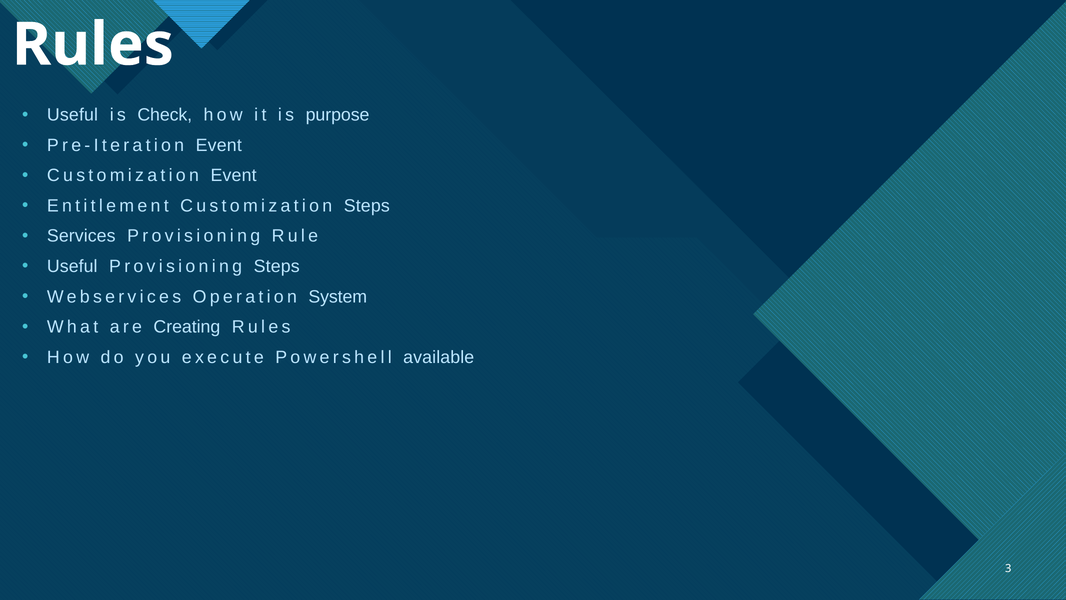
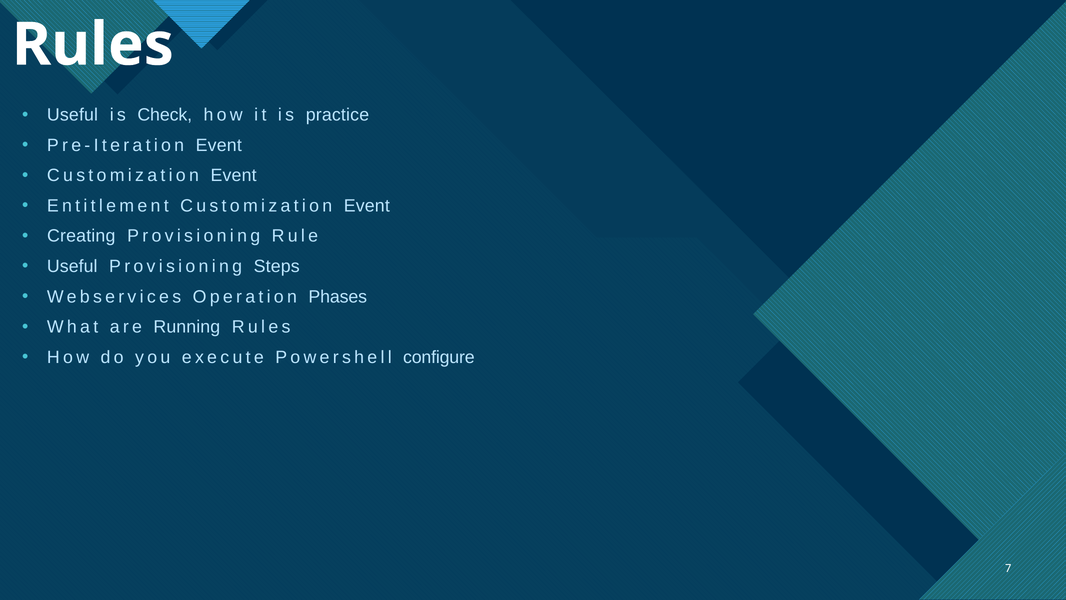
purpose: purpose -> practice
Entitlement Customization Steps: Steps -> Event
Services: Services -> Creating
System: System -> Phases
Creating: Creating -> Running
available: available -> configure
3: 3 -> 7
